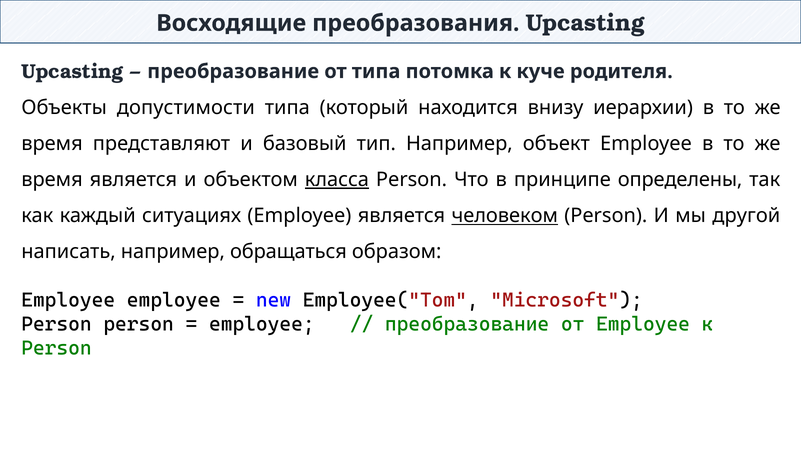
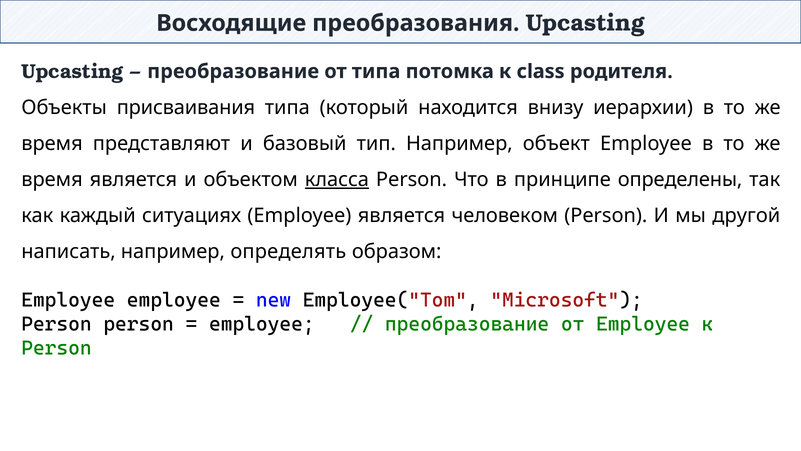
куче: куче -> class
допустимости: допустимости -> присваивания
человеком underline: present -> none
обращаться: обращаться -> определять
